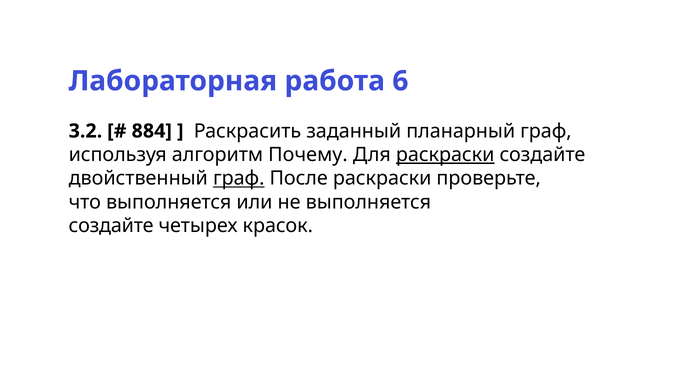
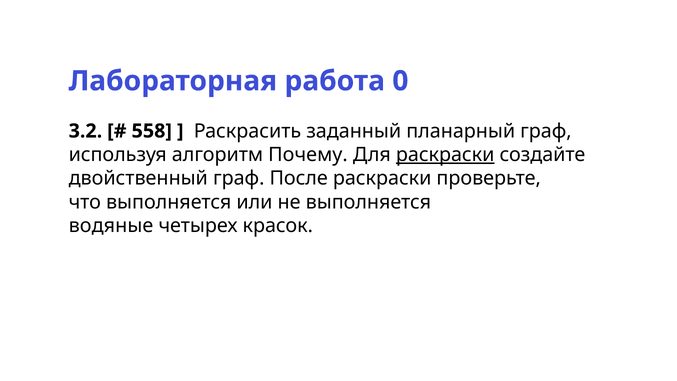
6: 6 -> 0
884: 884 -> 558
граф at (239, 178) underline: present -> none
создайте at (111, 226): создайте -> водяные
